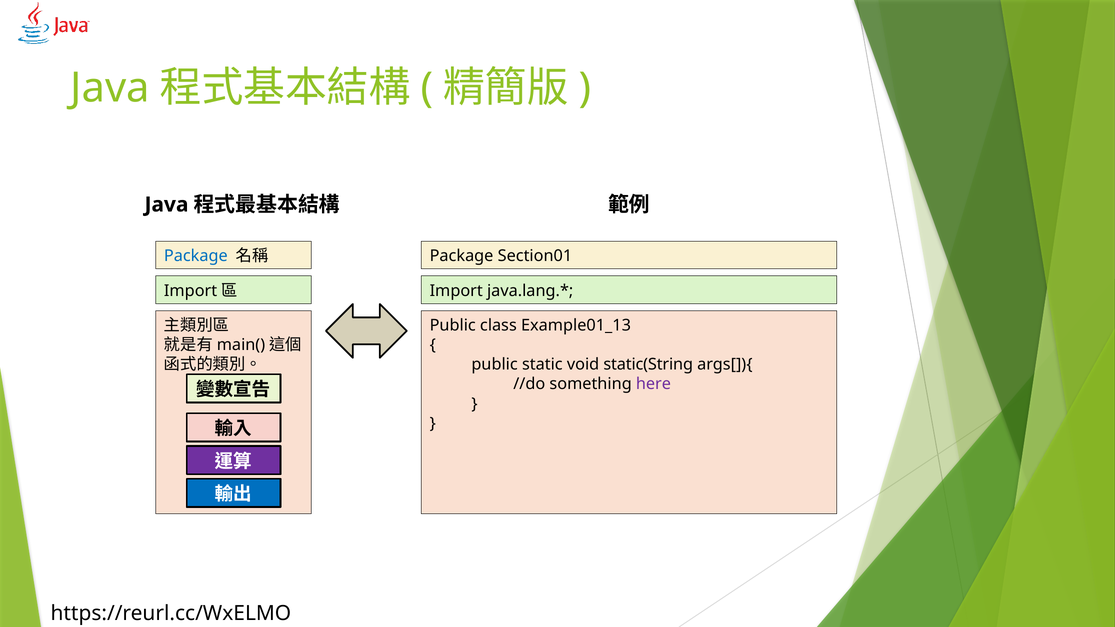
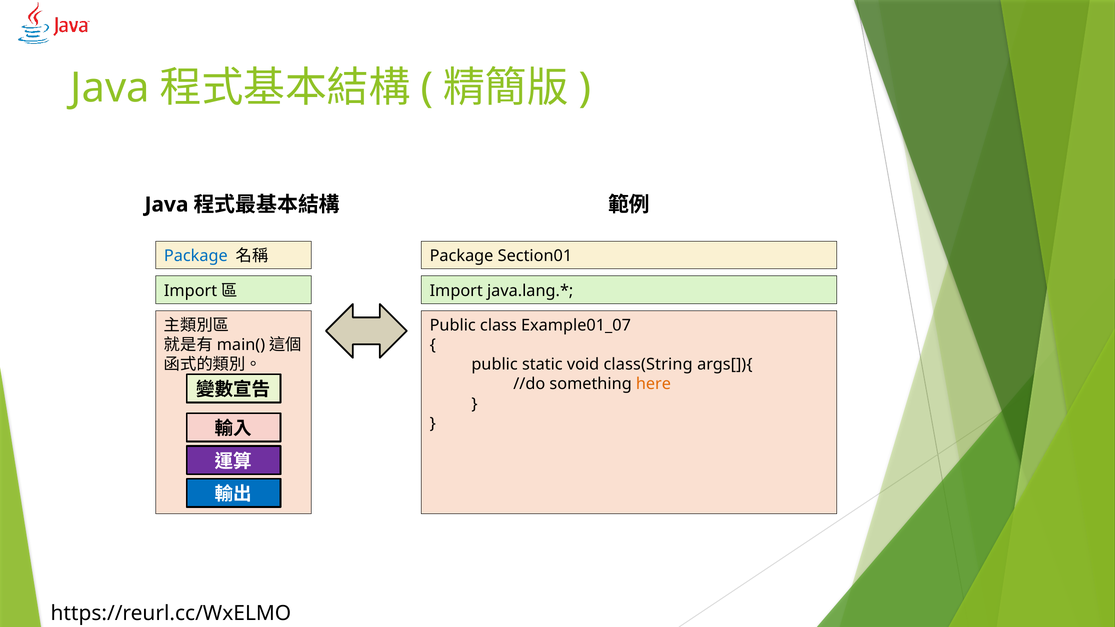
Example01_13: Example01_13 -> Example01_07
static(String: static(String -> class(String
here colour: purple -> orange
